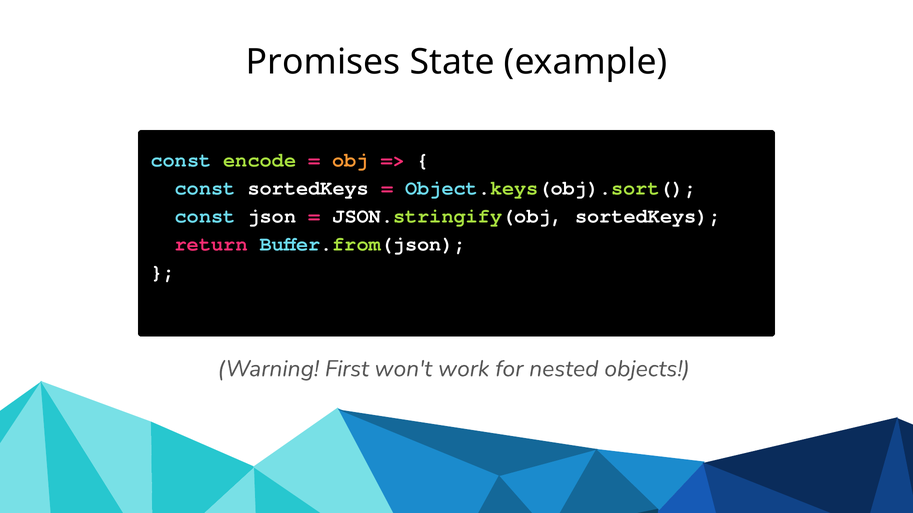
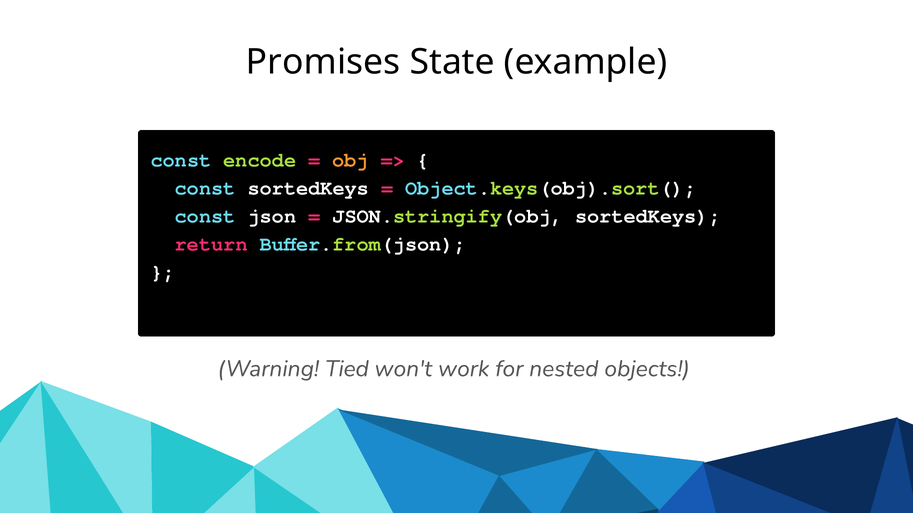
First: First -> Tied
